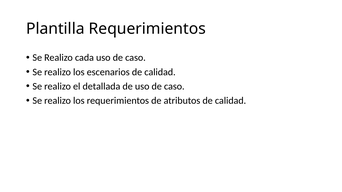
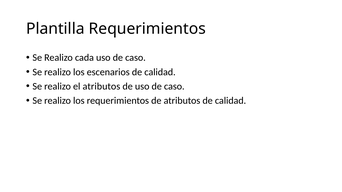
el detallada: detallada -> atributos
